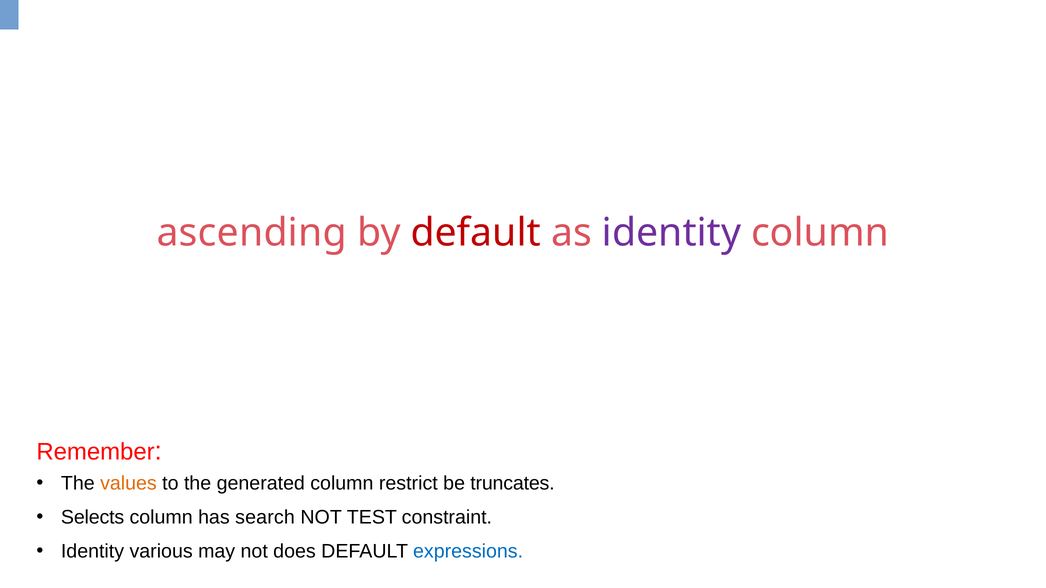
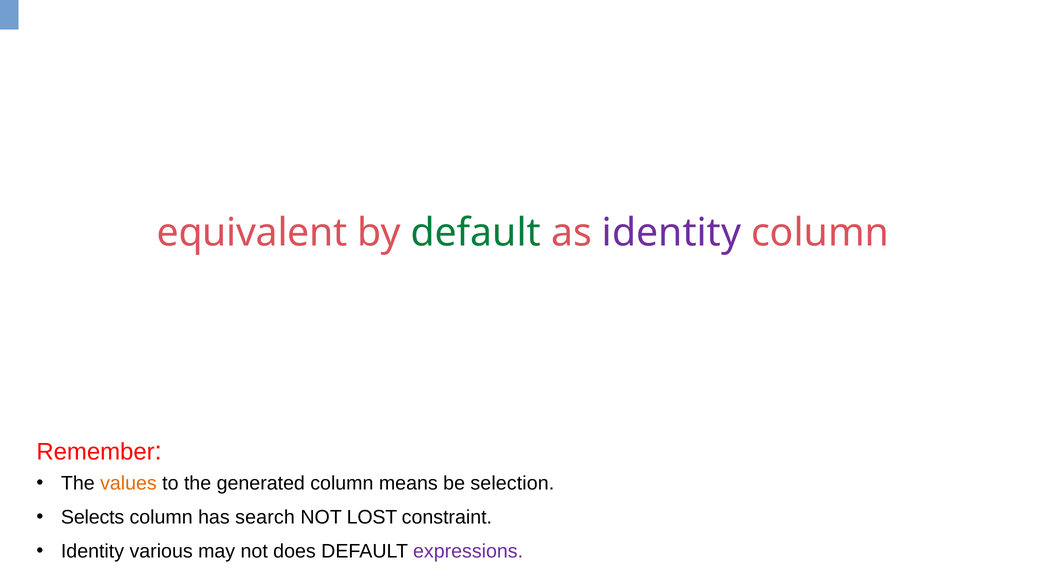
ascending: ascending -> equivalent
default at (476, 233) colour: red -> green
restrict: restrict -> means
truncates: truncates -> selection
TEST: TEST -> LOST
expressions colour: blue -> purple
